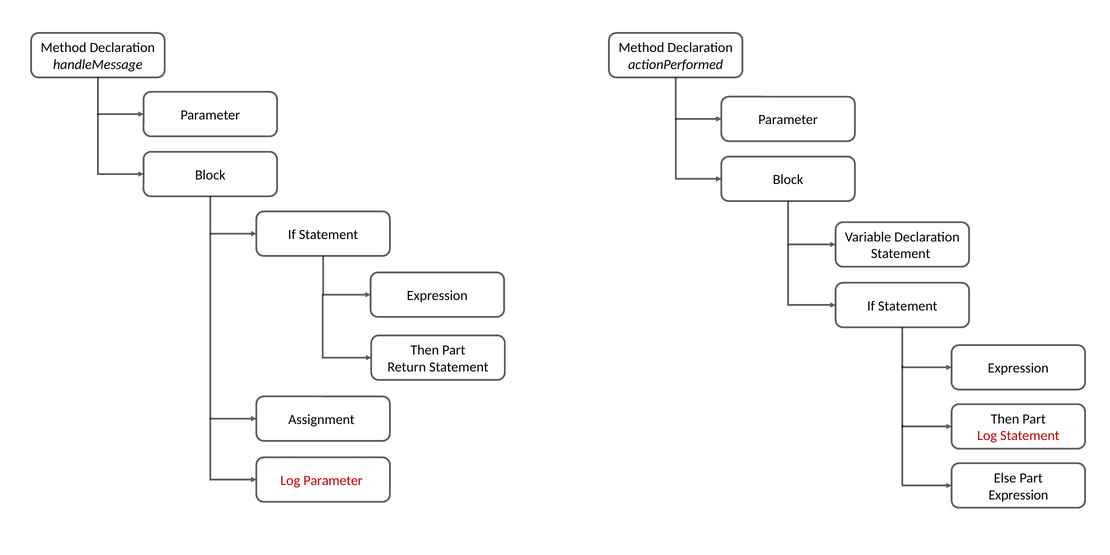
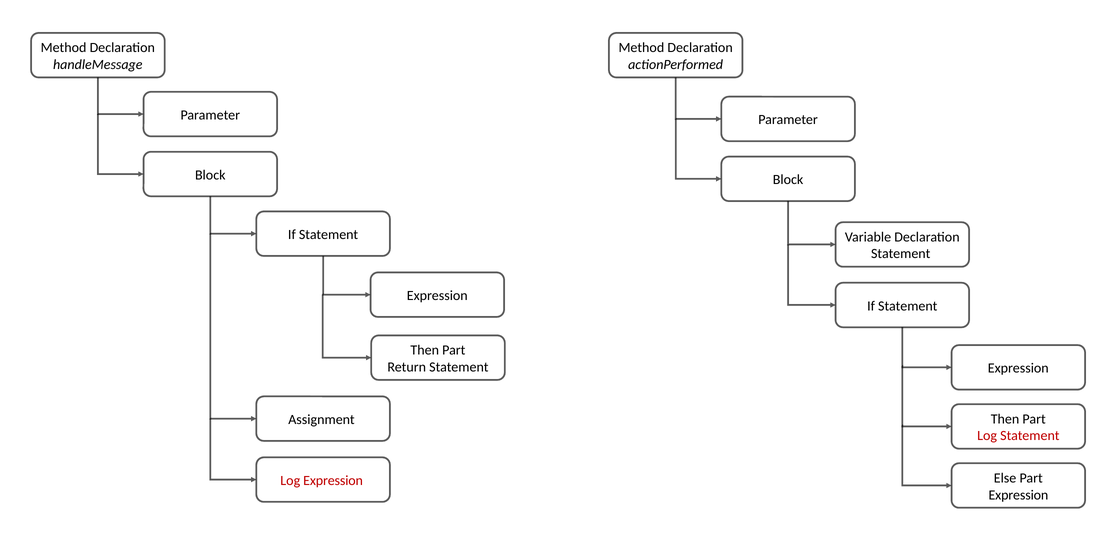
Log Parameter: Parameter -> Expression
